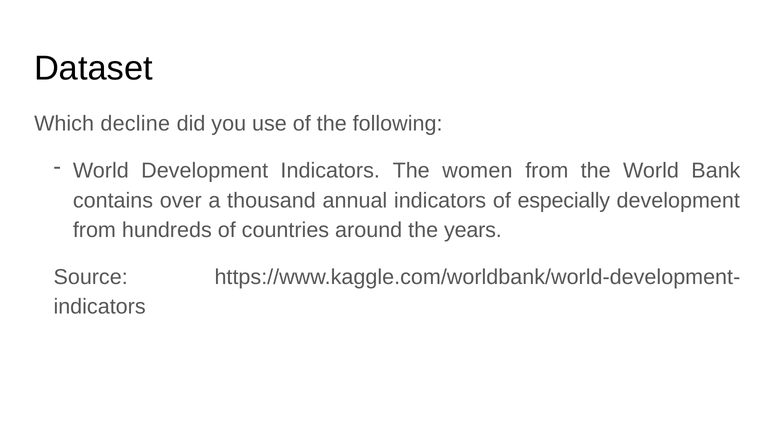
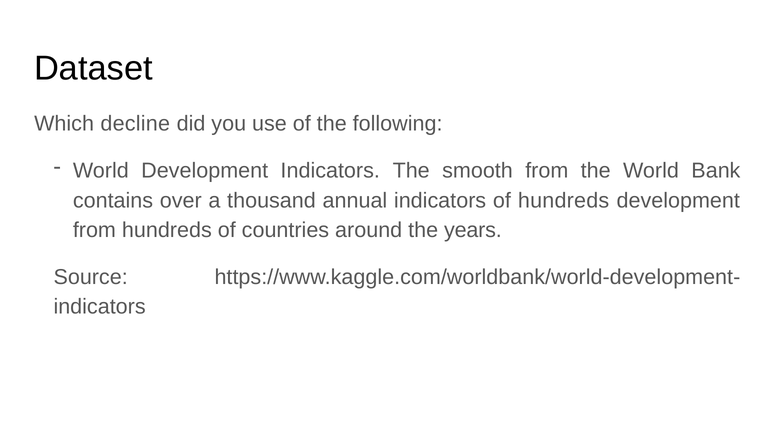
women: women -> smooth
of especially: especially -> hundreds
